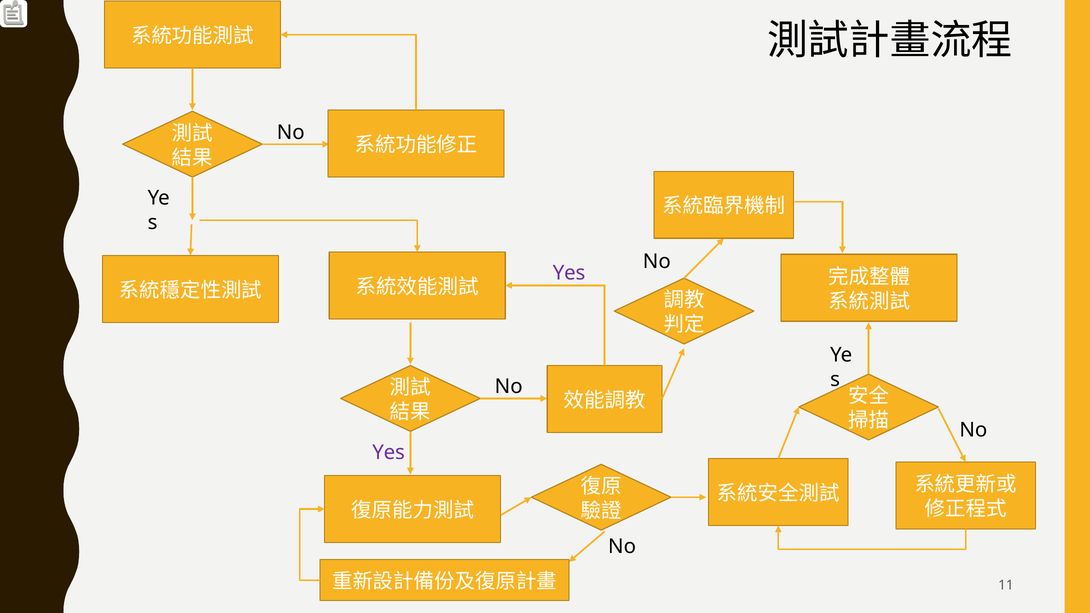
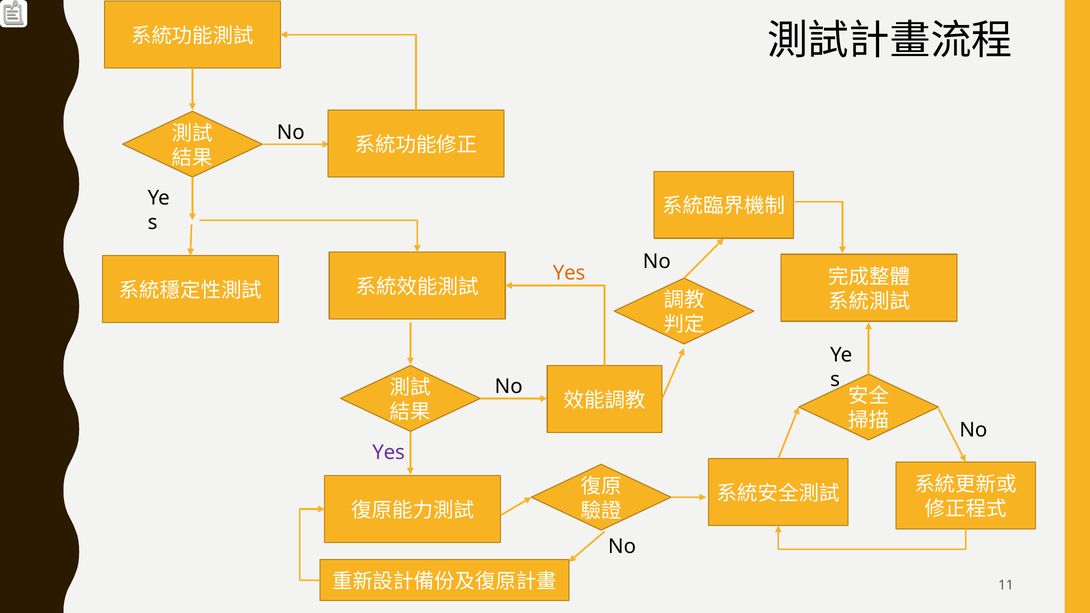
Yes at (569, 273) colour: purple -> orange
